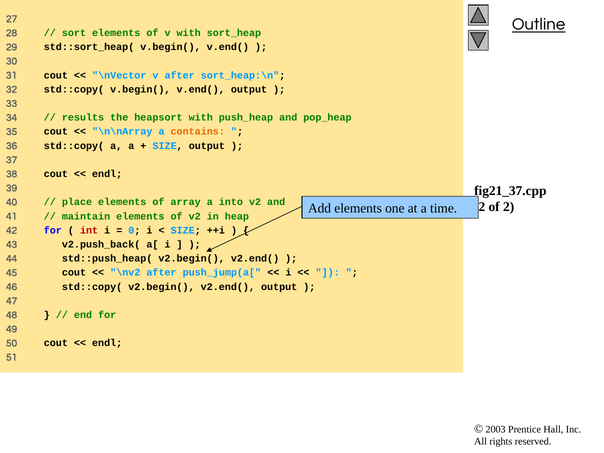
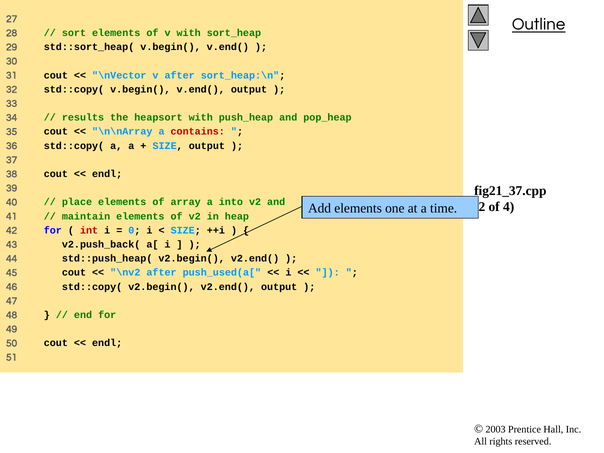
contains colour: orange -> red
of 2: 2 -> 4
push_jump(a[: push_jump(a[ -> push_used(a[
